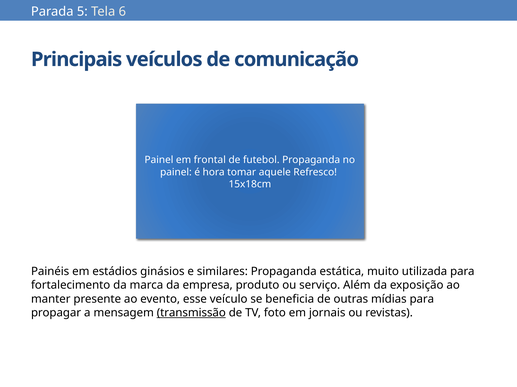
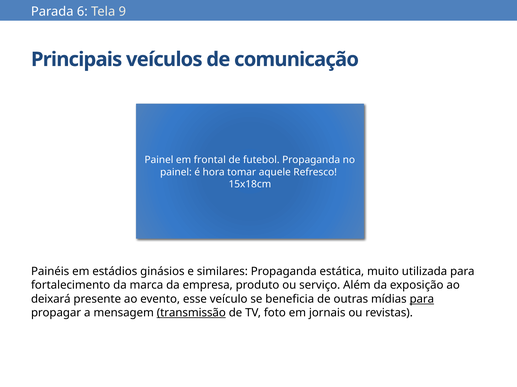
5: 5 -> 6
6: 6 -> 9
manter: manter -> deixará
para at (422, 300) underline: none -> present
